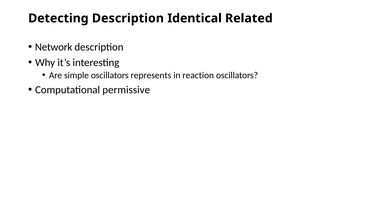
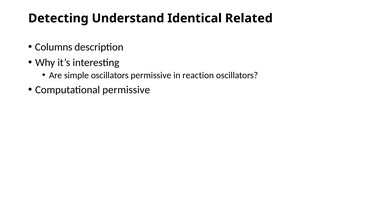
Detecting Description: Description -> Understand
Network: Network -> Columns
oscillators represents: represents -> permissive
